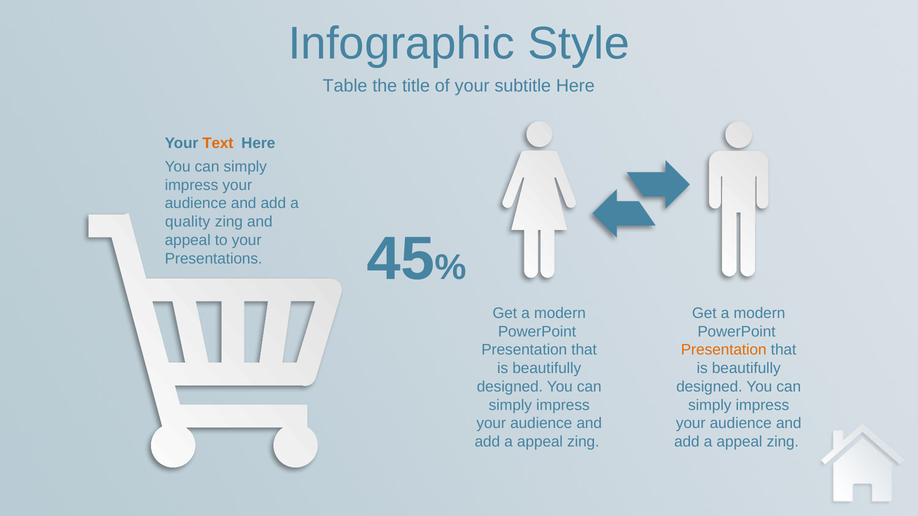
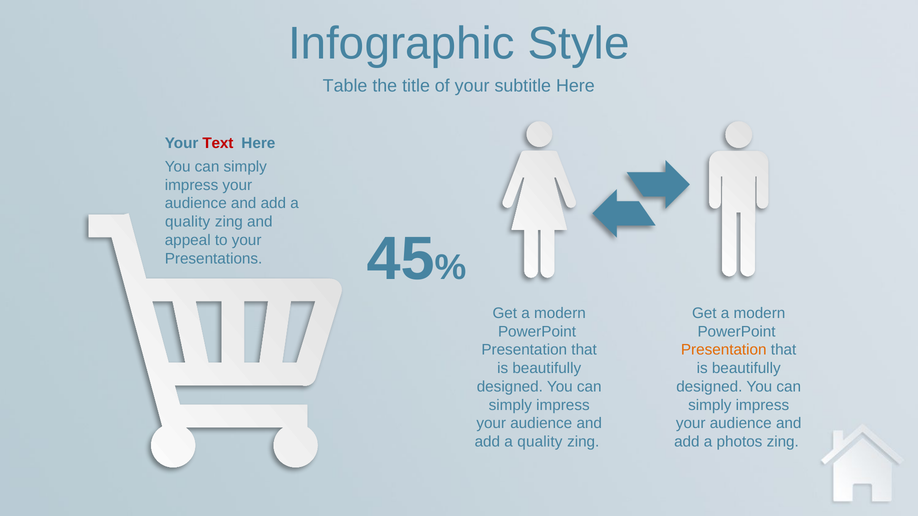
Text colour: orange -> red
appeal at (540, 442): appeal -> quality
appeal at (739, 442): appeal -> photos
